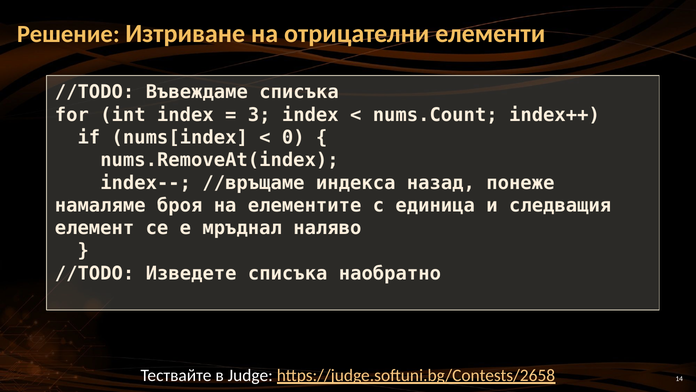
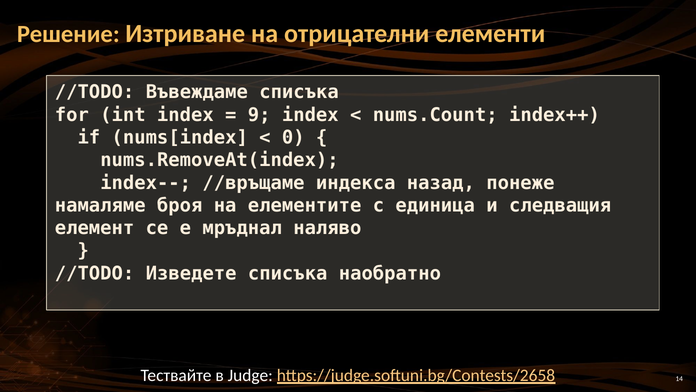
3: 3 -> 9
